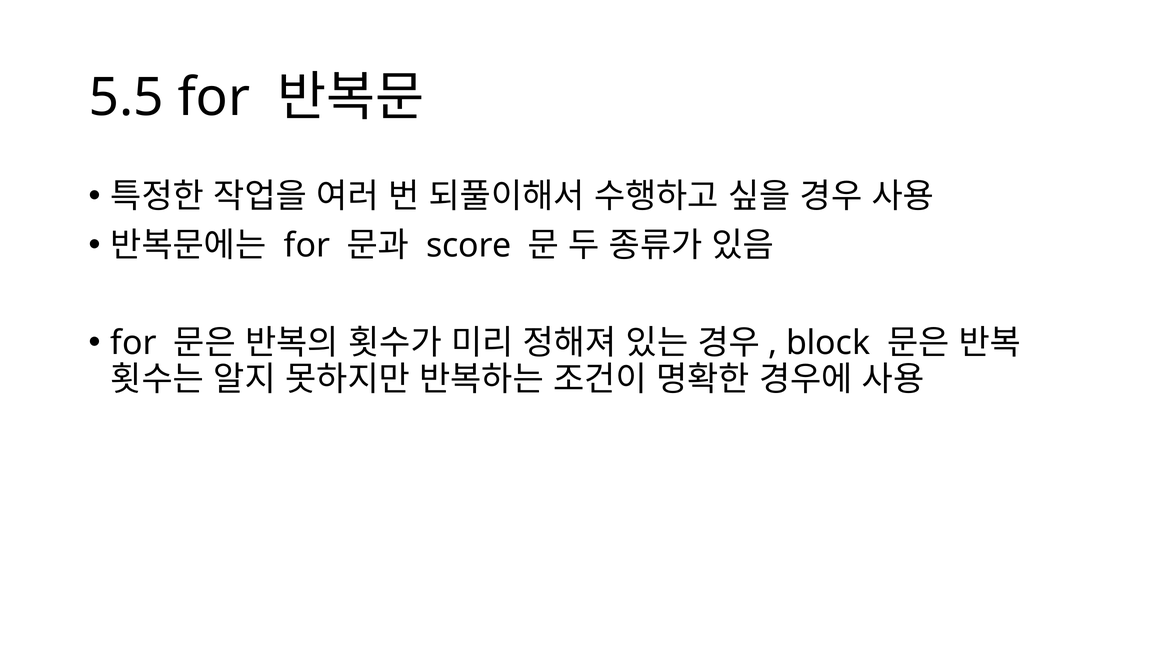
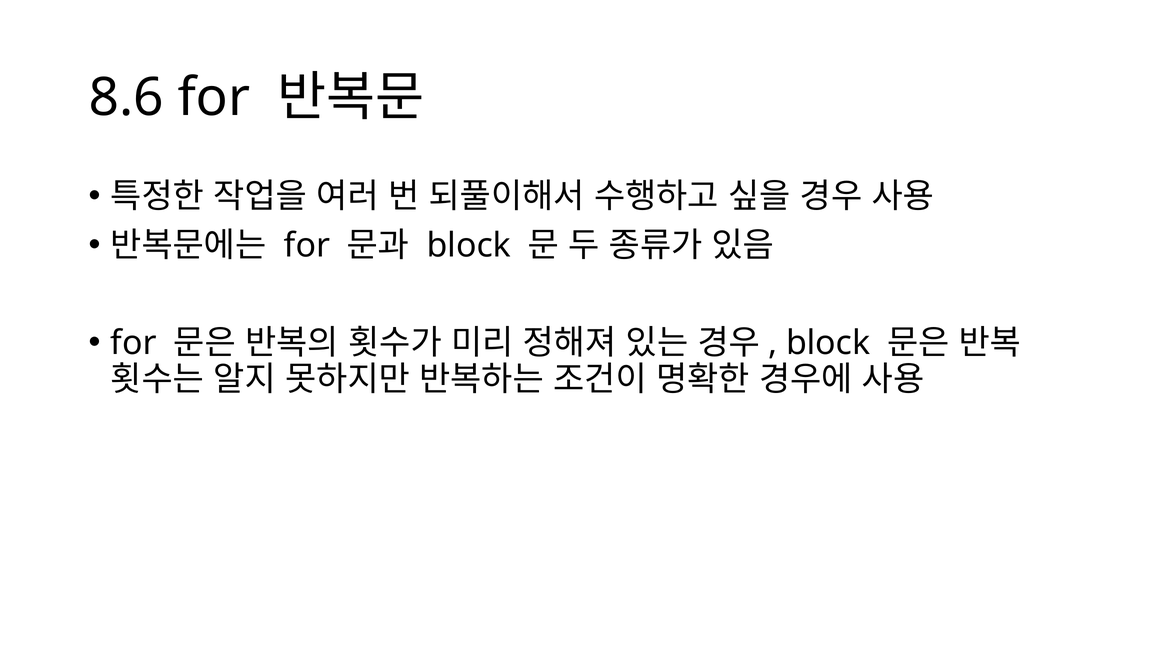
5.5: 5.5 -> 8.6
score at (469, 245): score -> block
